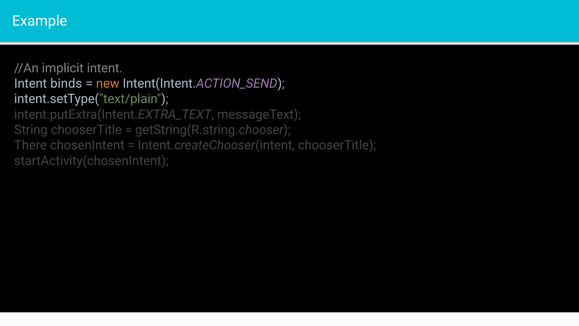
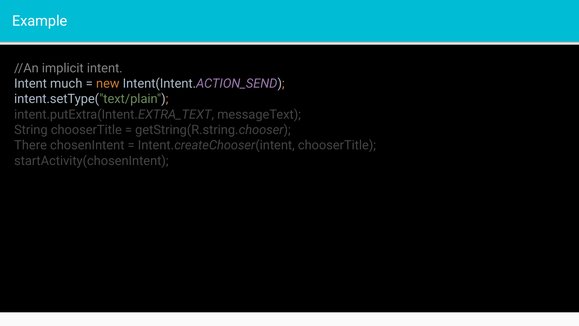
binds: binds -> much
